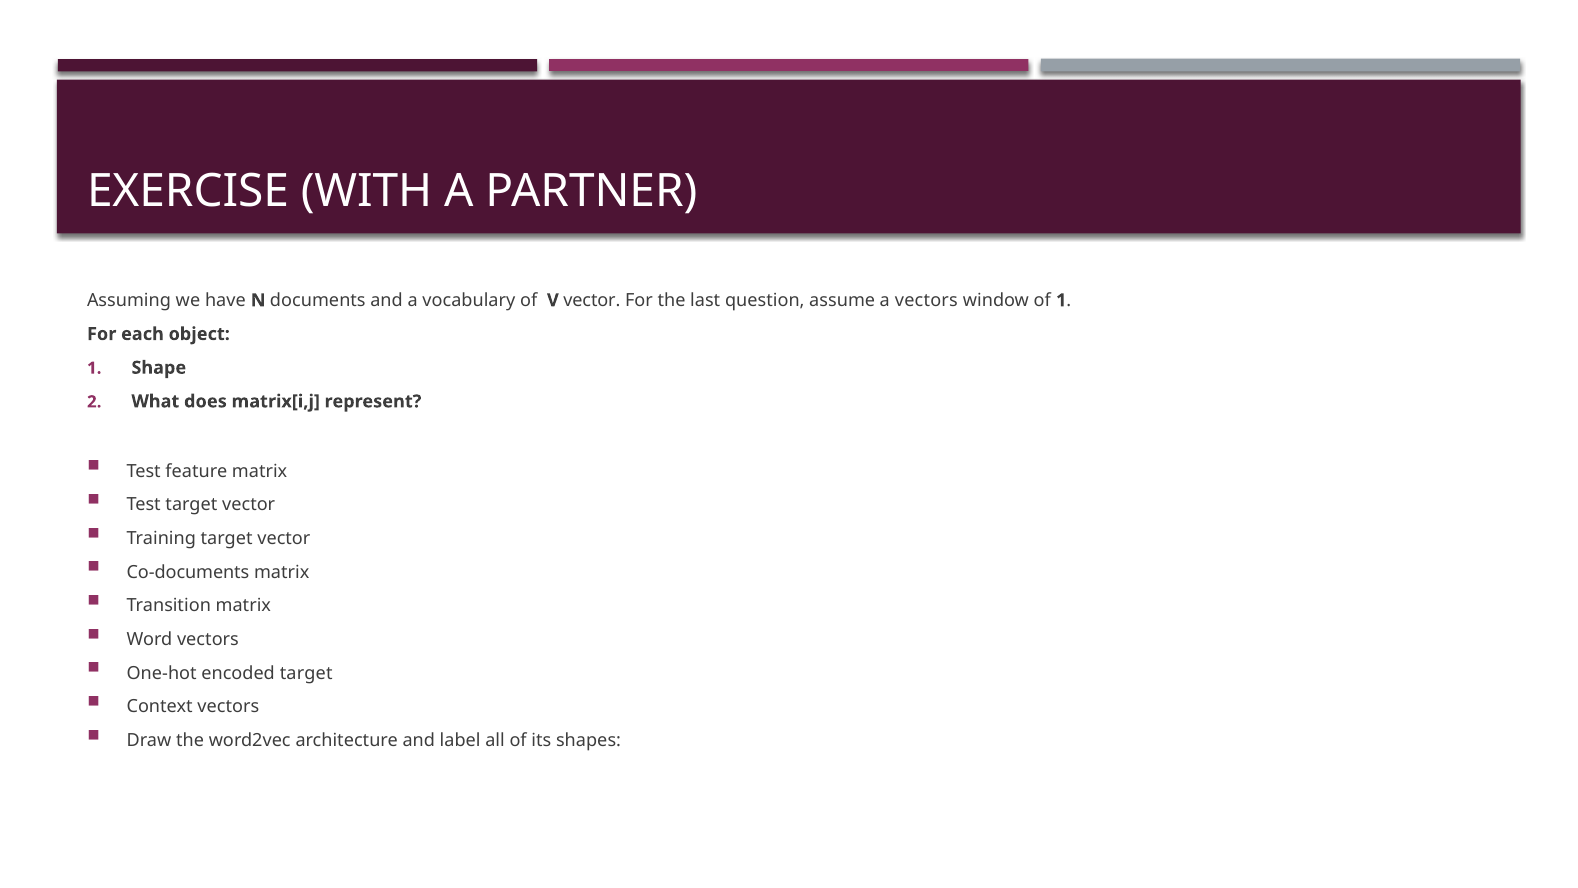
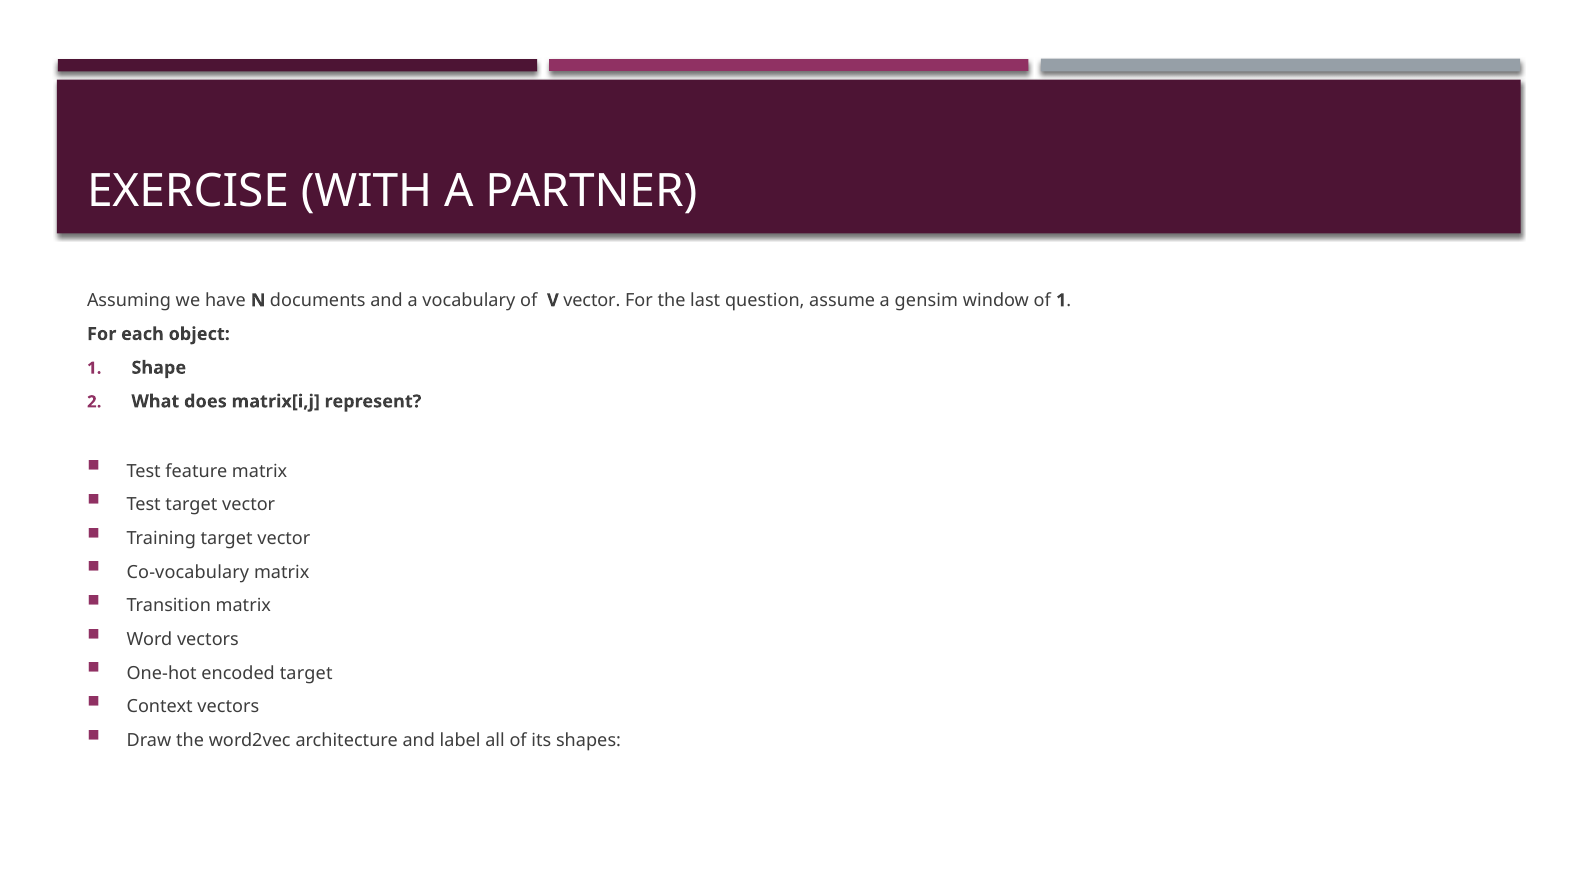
a vectors: vectors -> gensim
Co-documents: Co-documents -> Co-vocabulary
